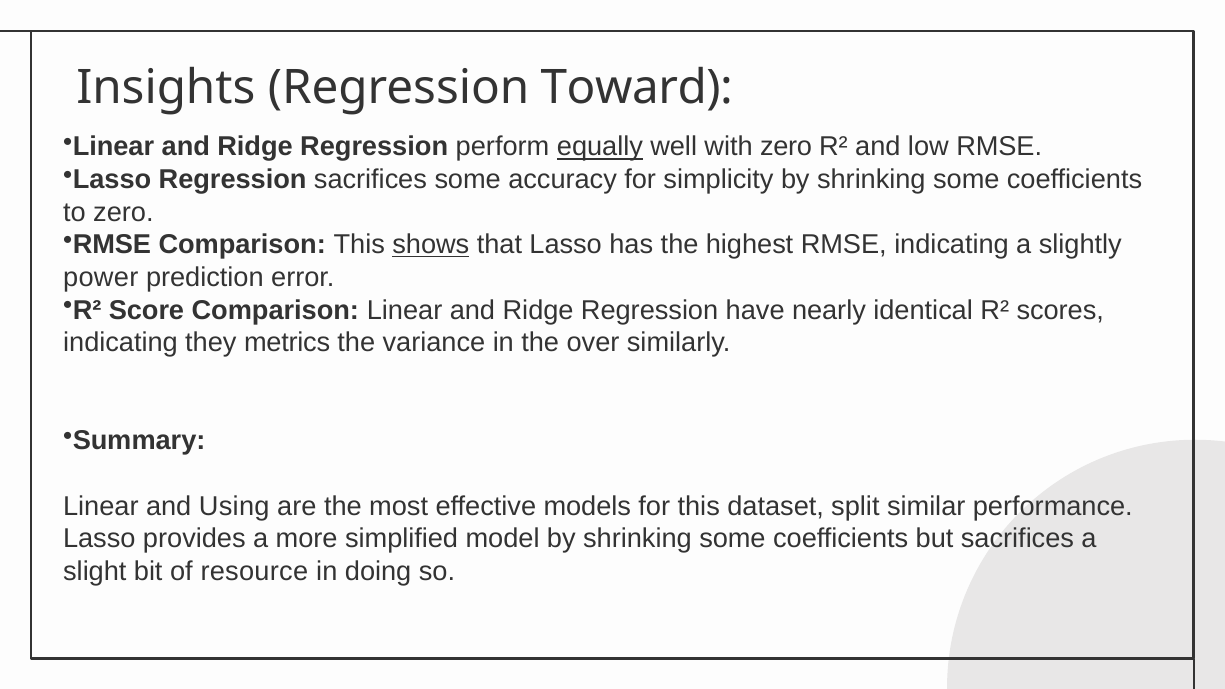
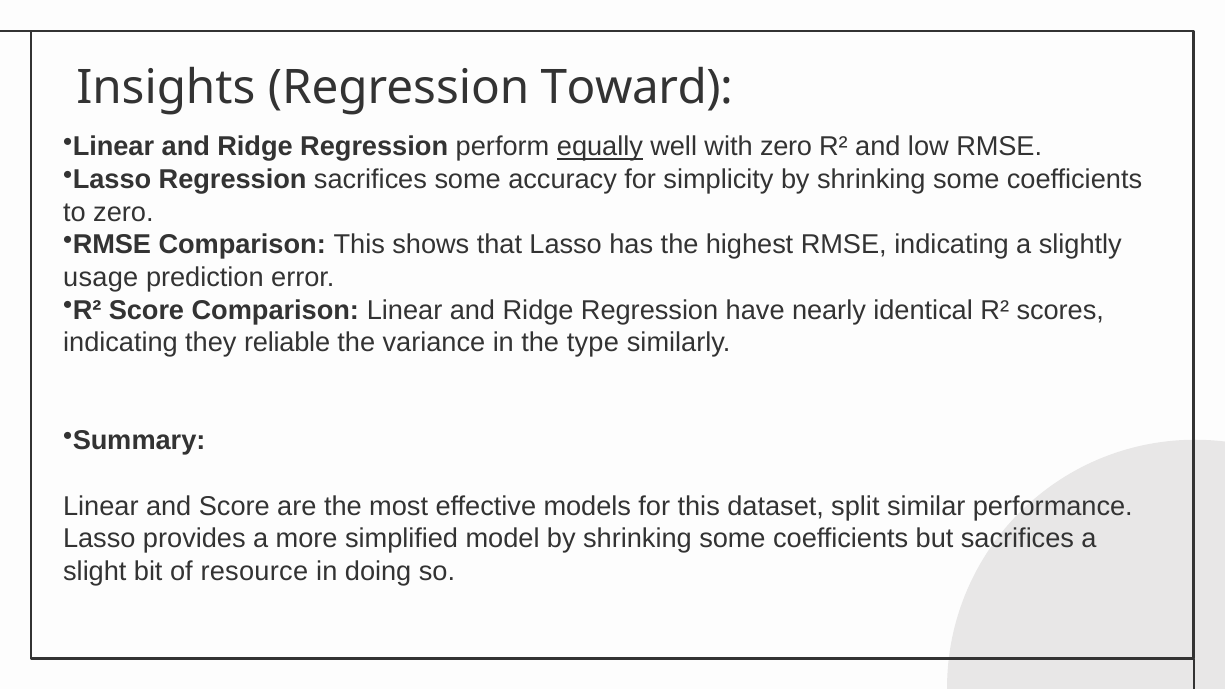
shows underline: present -> none
power: power -> usage
metrics: metrics -> reliable
over: over -> type
and Using: Using -> Score
